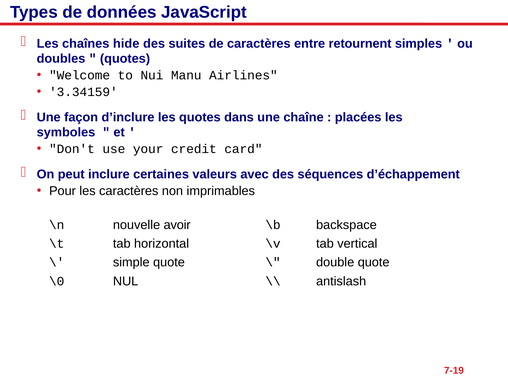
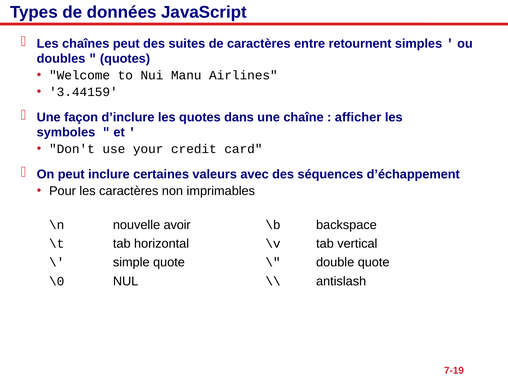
chaînes hide: hide -> peut
3.34159: 3.34159 -> 3.44159
placées: placées -> afficher
